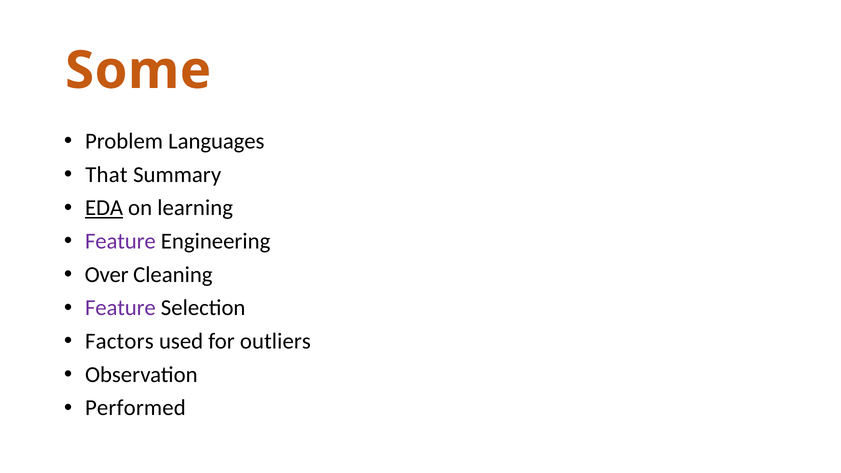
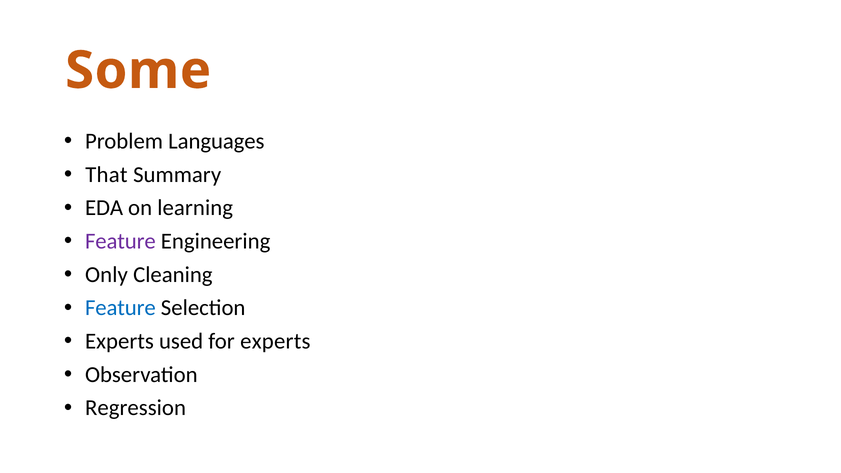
EDA underline: present -> none
Over: Over -> Only
Feature at (120, 308) colour: purple -> blue
Factors at (119, 341): Factors -> Experts
for outliers: outliers -> experts
Performed: Performed -> Regression
